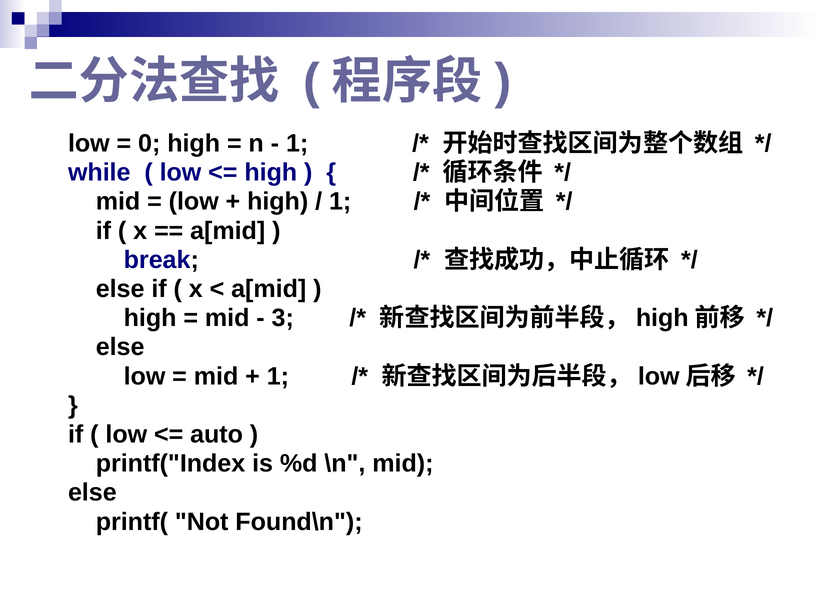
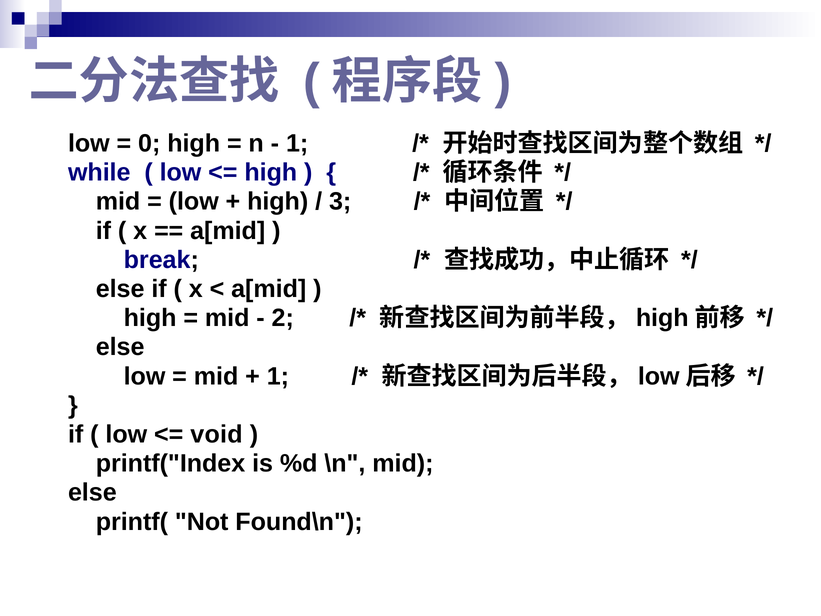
1 at (340, 202): 1 -> 3
3: 3 -> 2
auto: auto -> void
